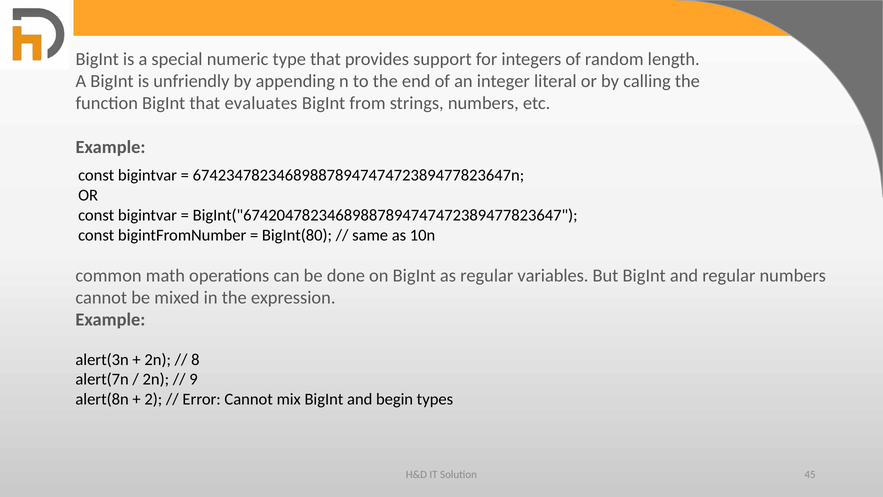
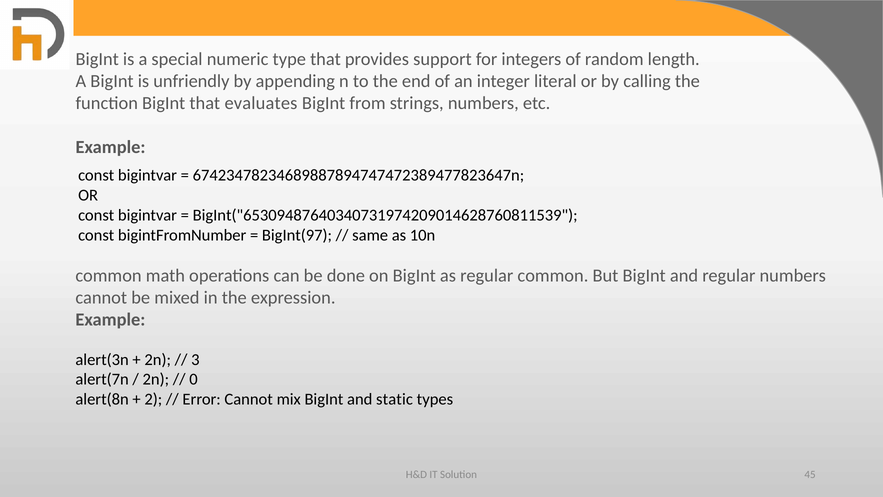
BigInt("67420478234689887894747472389477823647: BigInt("67420478234689887894747472389477823647 -> BigInt("65309487640340731974209014628760811539
BigInt(80: BigInt(80 -> BigInt(97
regular variables: variables -> common
8: 8 -> 3
9: 9 -> 0
begin: begin -> static
